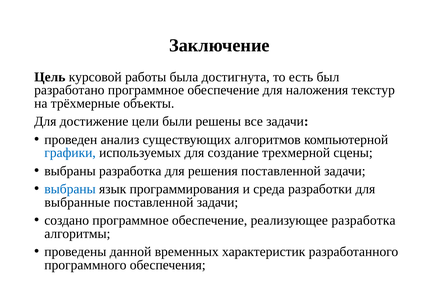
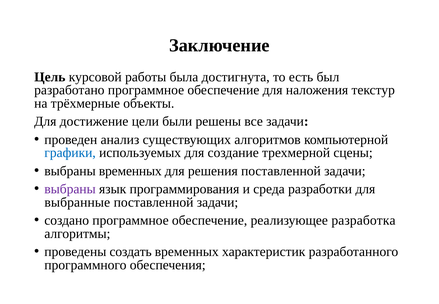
выбраны разработка: разработка -> временных
выбраны at (70, 189) colour: blue -> purple
данной: данной -> создать
